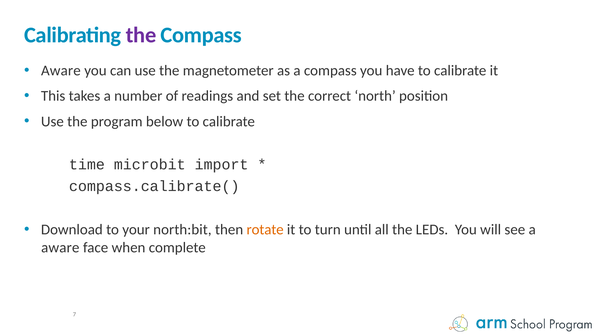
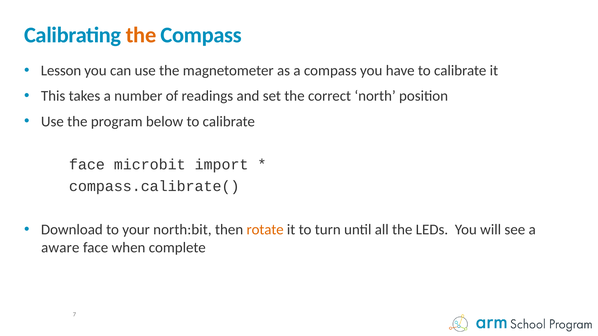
the at (141, 35) colour: purple -> orange
Aware at (61, 71): Aware -> Lesson
time at (87, 165): time -> face
